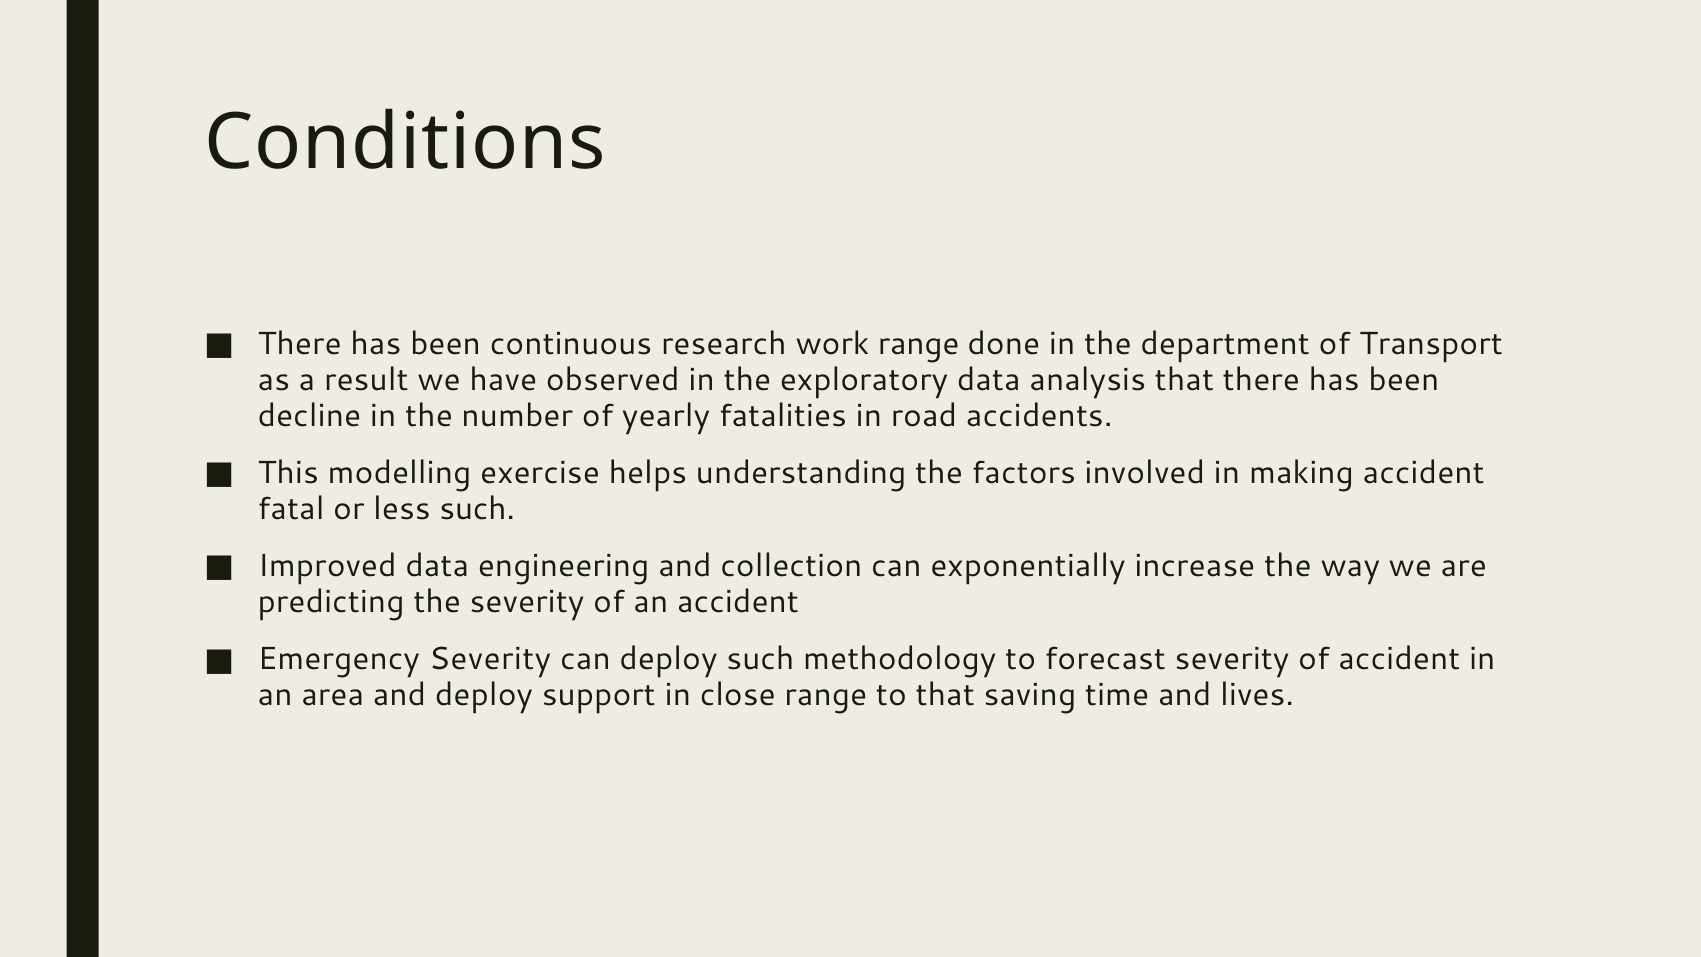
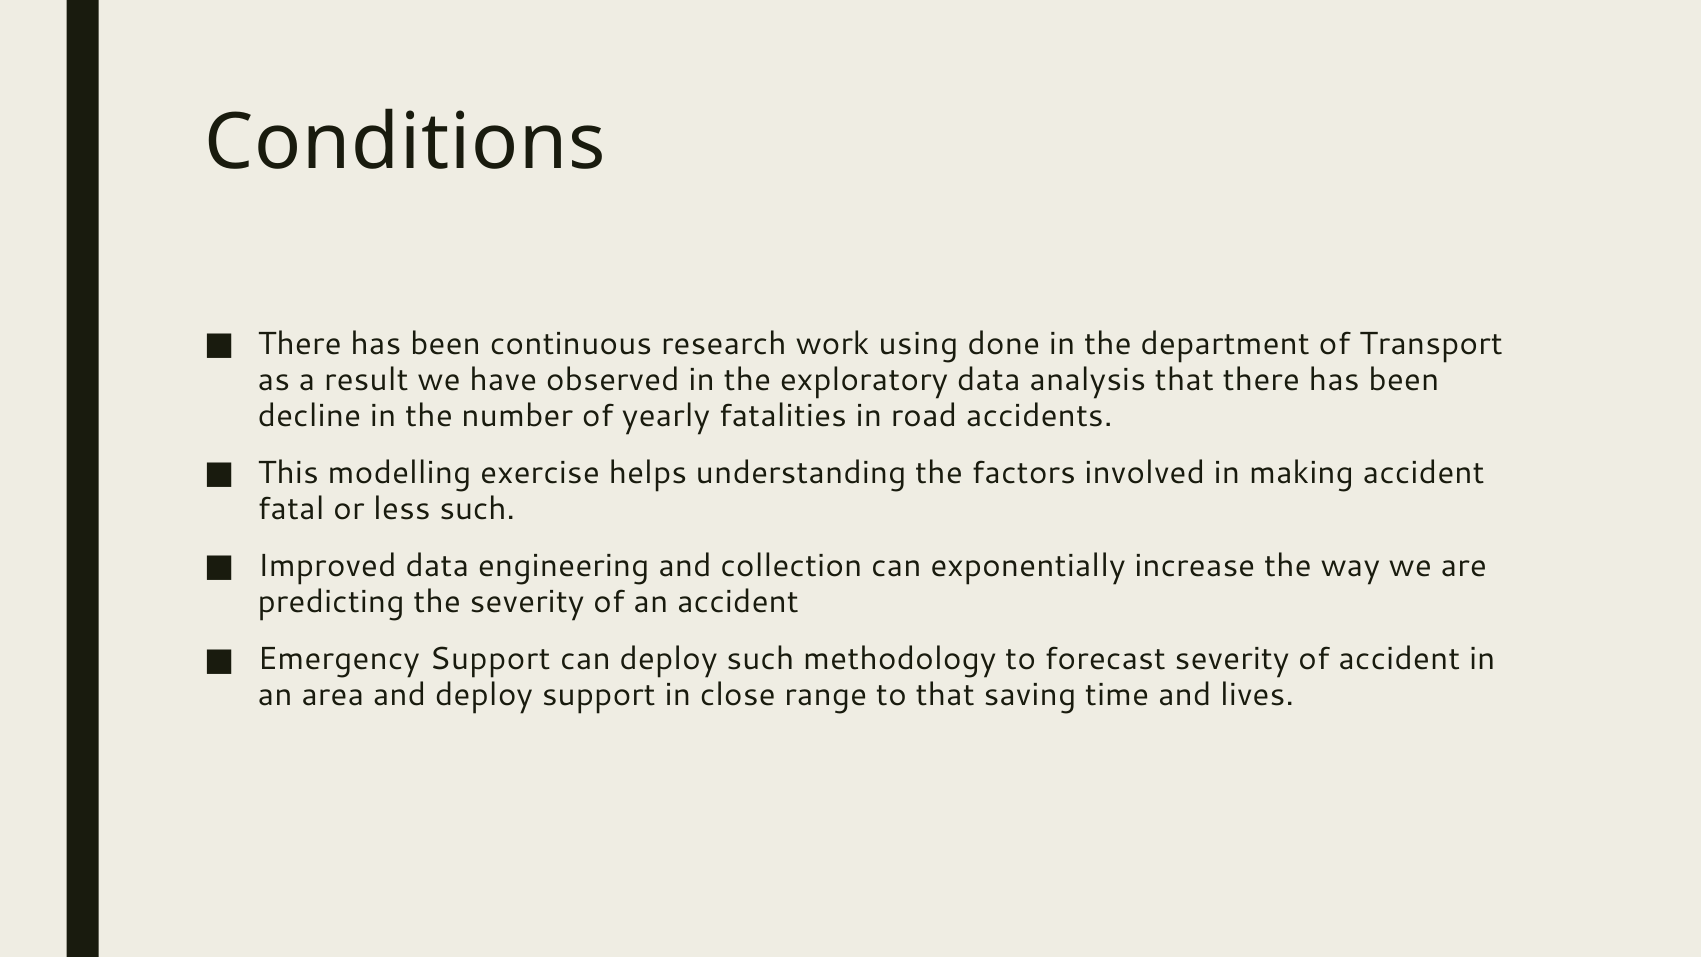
work range: range -> using
Emergency Severity: Severity -> Support
